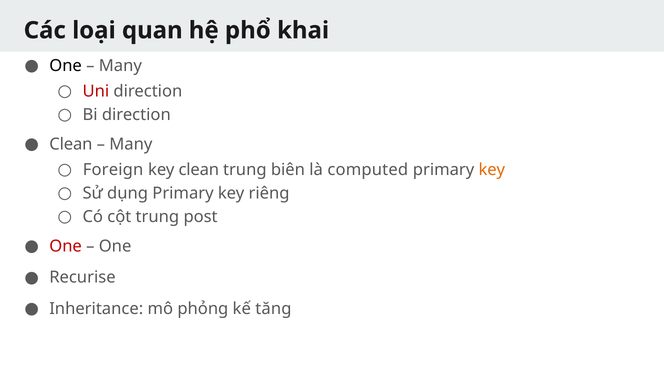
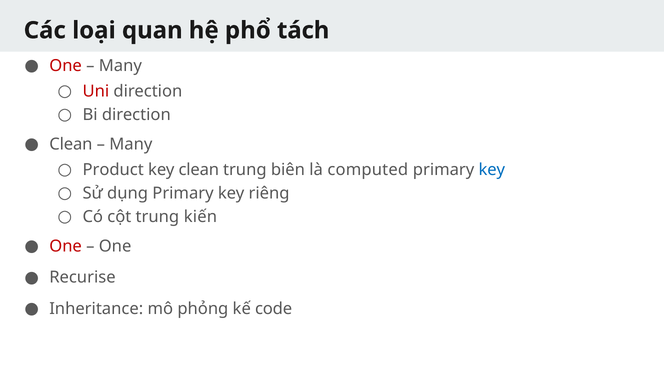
khai: khai -> tách
One at (66, 66) colour: black -> red
Foreign: Foreign -> Product
key at (492, 170) colour: orange -> blue
post: post -> kiến
tăng: tăng -> code
